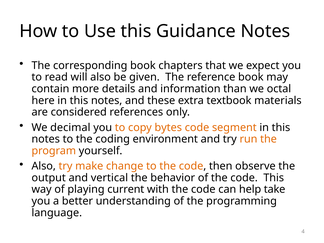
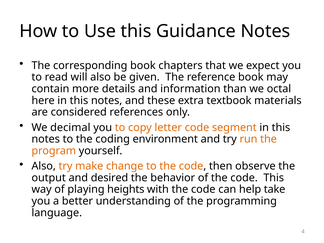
bytes: bytes -> letter
vertical: vertical -> desired
current: current -> heights
